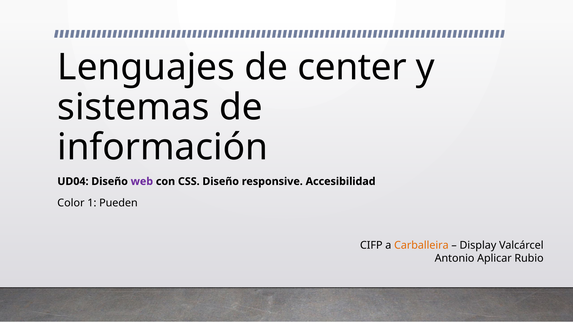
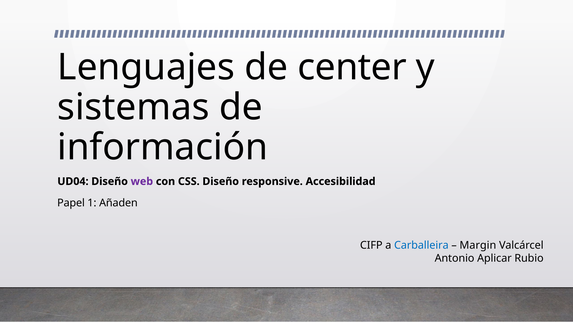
Color: Color -> Papel
Pueden: Pueden -> Añaden
Carballeira colour: orange -> blue
Display: Display -> Margin
